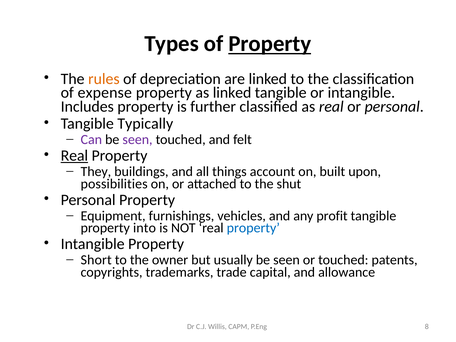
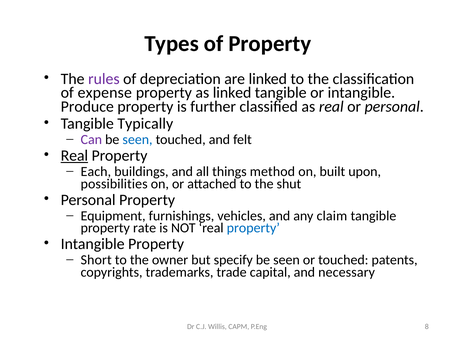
Property at (270, 44) underline: present -> none
rules colour: orange -> purple
Includes: Includes -> Produce
seen at (138, 140) colour: purple -> blue
They: They -> Each
account: account -> method
profit: profit -> claim
into: into -> rate
usually: usually -> specify
allowance: allowance -> necessary
